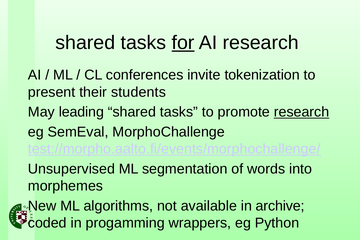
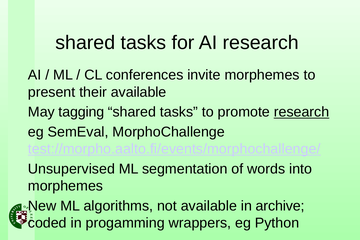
for underline: present -> none
invite tokenization: tokenization -> morphemes
their students: students -> available
leading: leading -> tagging
